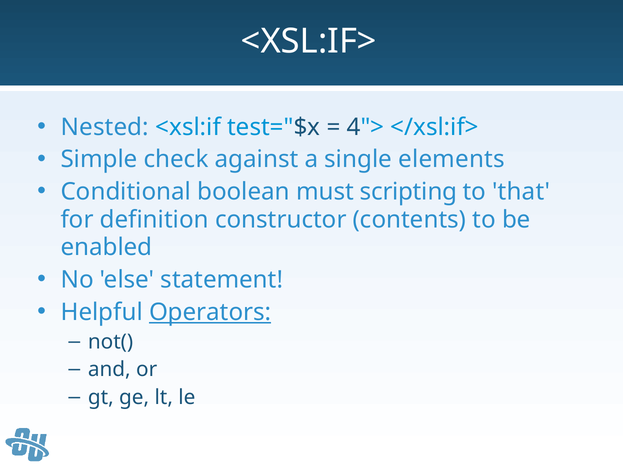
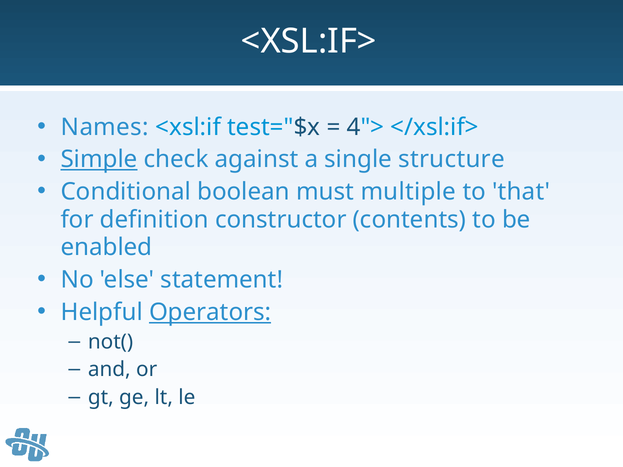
Nested: Nested -> Names
Simple underline: none -> present
elements: elements -> structure
scripting: scripting -> multiple
